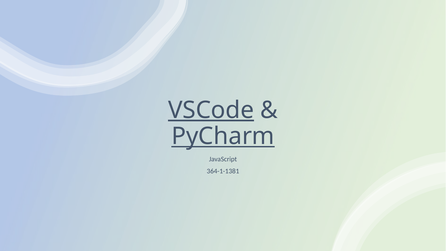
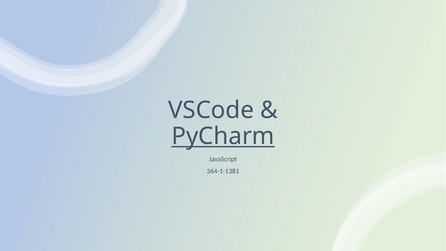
VSCode underline: present -> none
